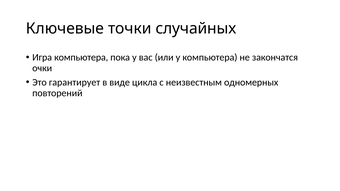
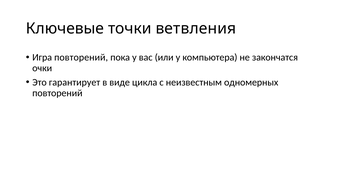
случайных: случайных -> ветвления
Игра компьютера: компьютера -> повторений
